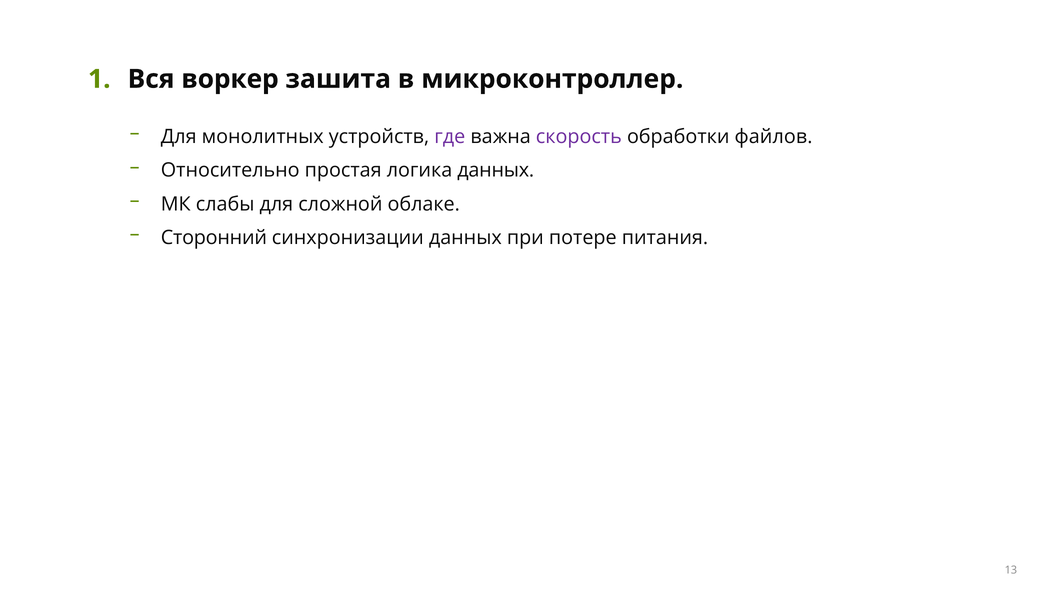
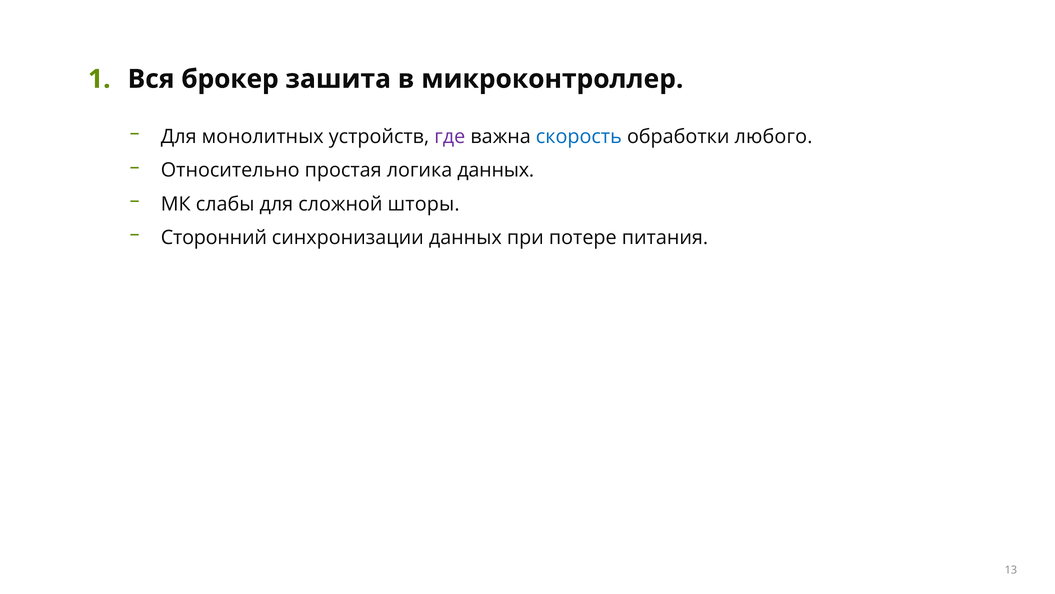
воркер: воркер -> брокер
скорость colour: purple -> blue
файлов: файлов -> любого
облаке: облаке -> шторы
